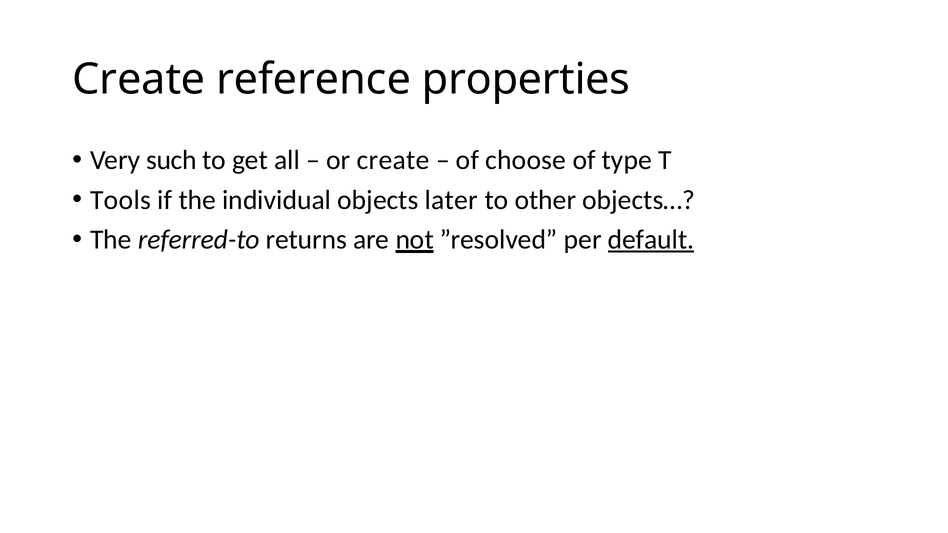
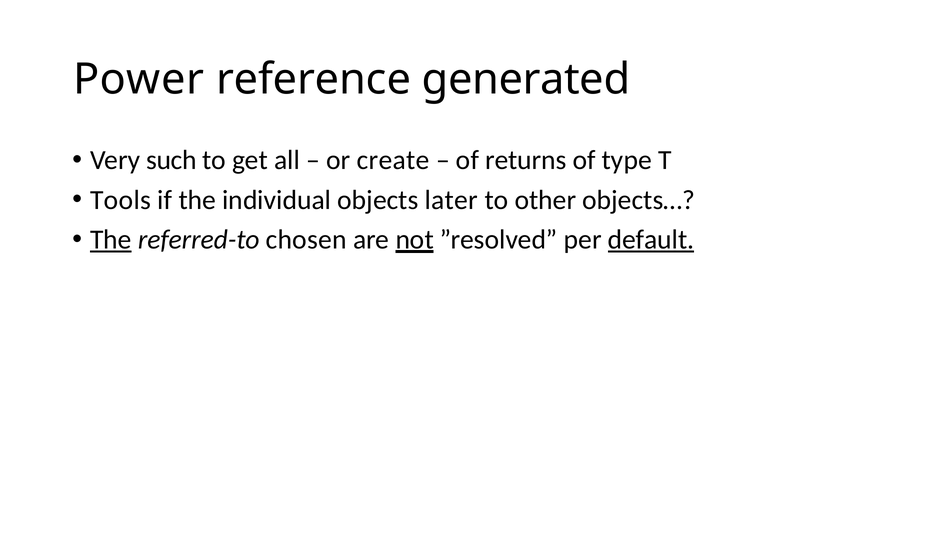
Create at (139, 80): Create -> Power
properties: properties -> generated
choose: choose -> returns
The at (111, 240) underline: none -> present
returns: returns -> chosen
